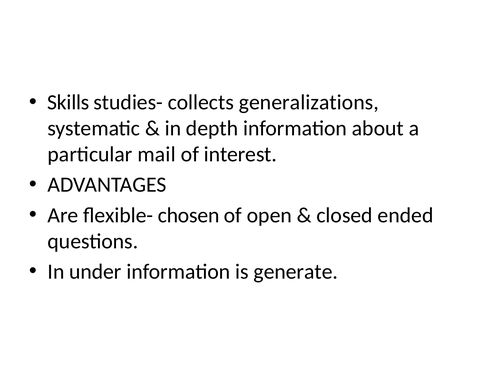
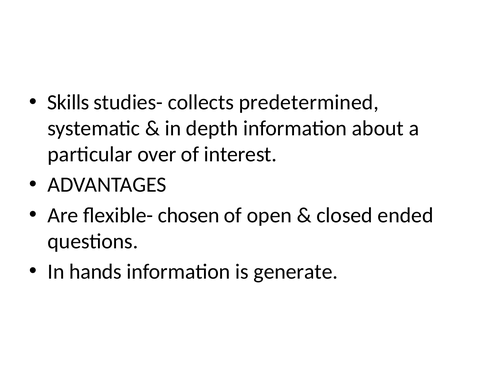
generalizations: generalizations -> predetermined
mail: mail -> over
under: under -> hands
